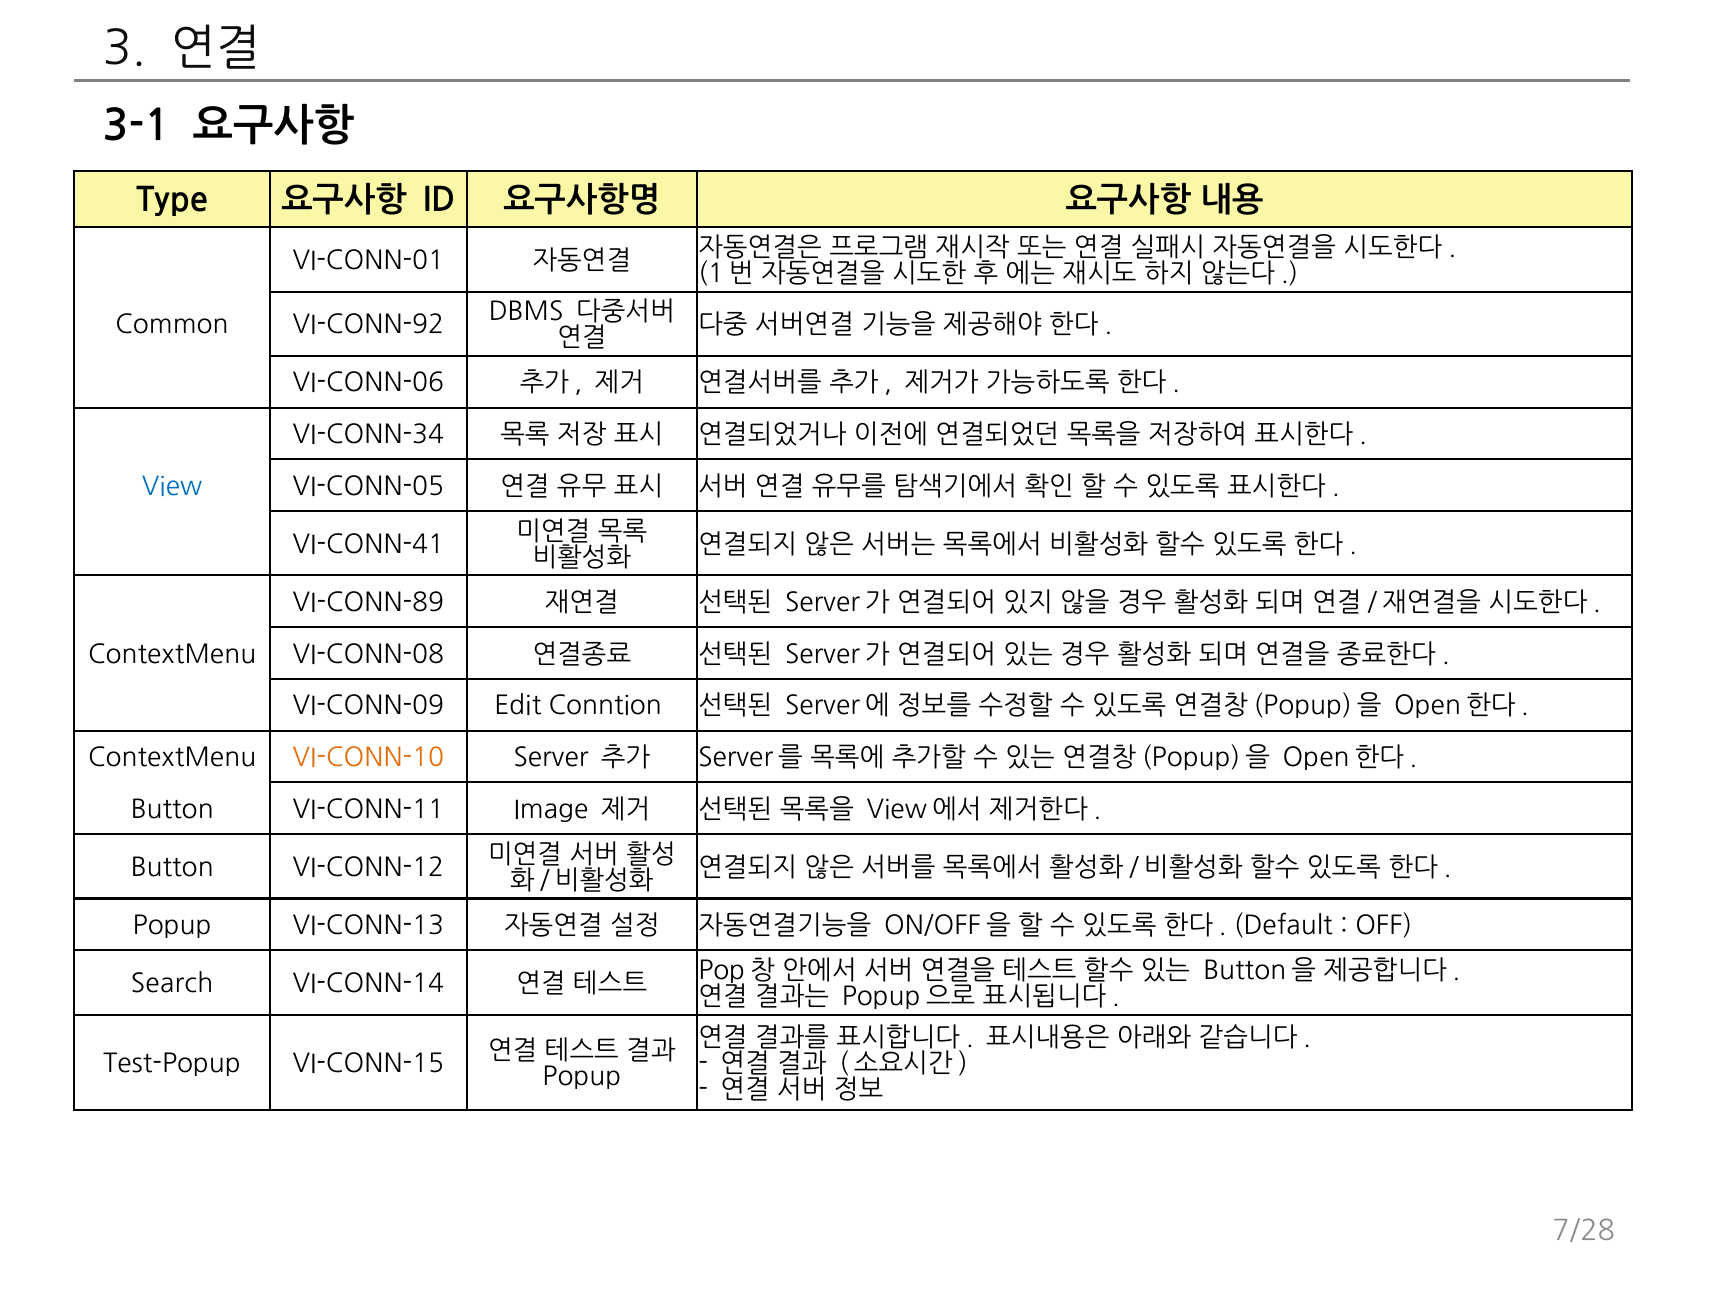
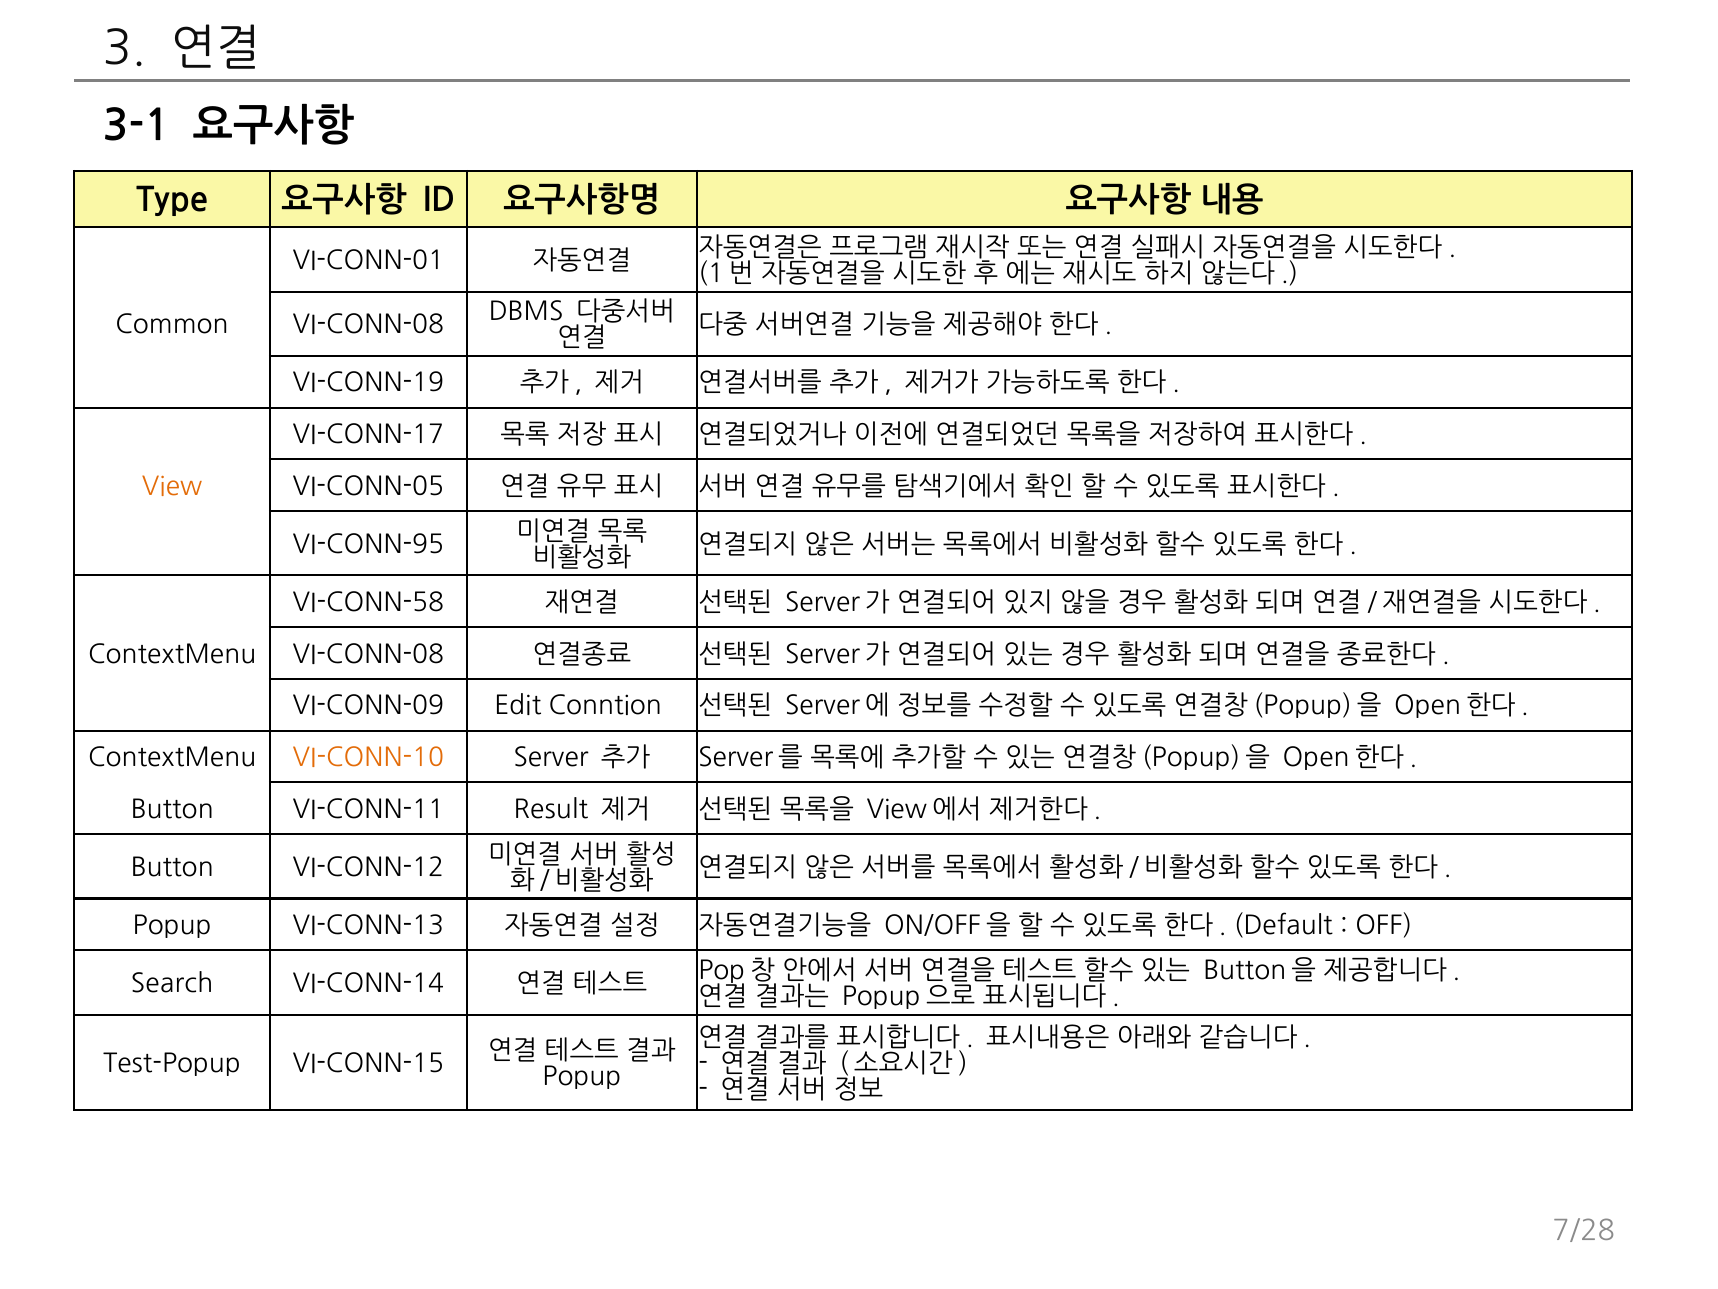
Common VI-CONN-92: VI-CONN-92 -> VI-CONN-08
VI-CONN-06: VI-CONN-06 -> VI-CONN-19
VI-CONN-34: VI-CONN-34 -> VI-CONN-17
View colour: blue -> orange
VI-CONN-41: VI-CONN-41 -> VI-CONN-95
VI-CONN-89: VI-CONN-89 -> VI-CONN-58
Image: Image -> Result
